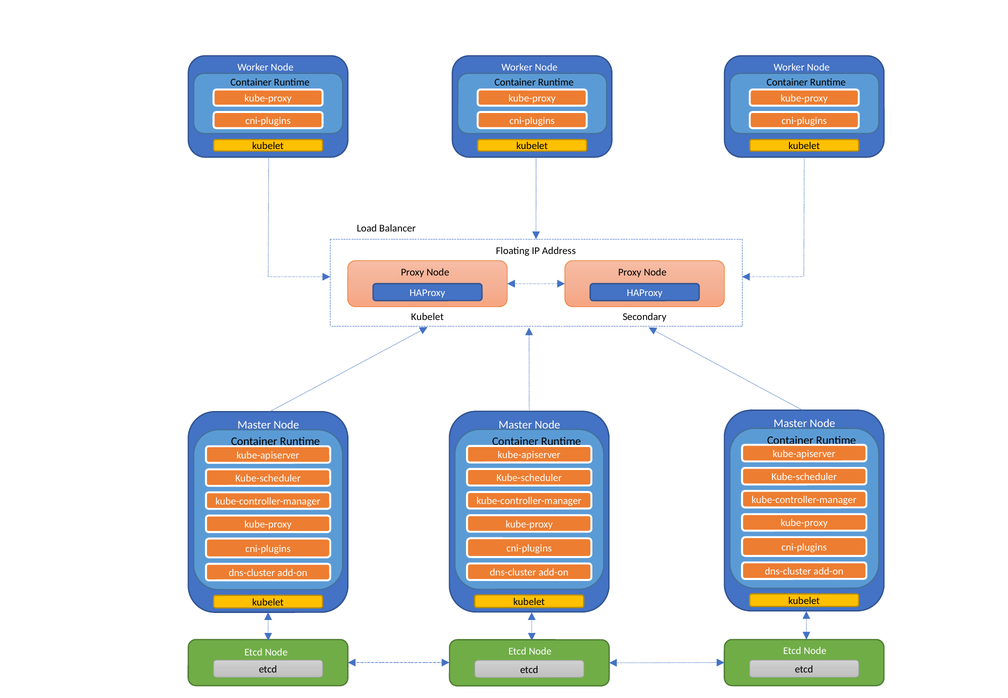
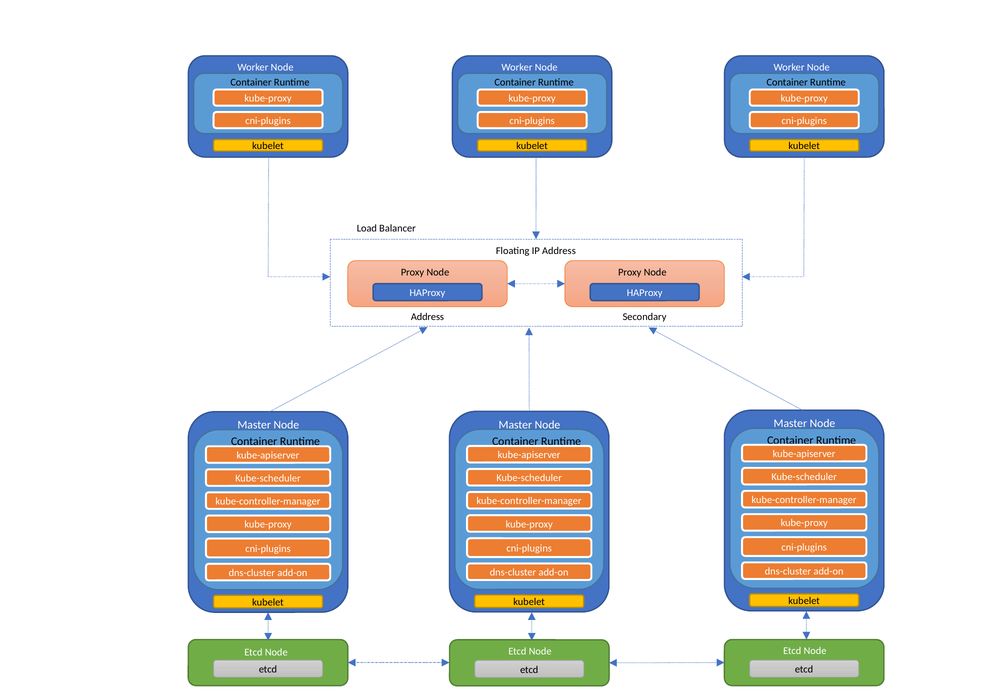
Kubelet at (427, 317): Kubelet -> Address
